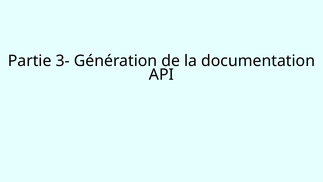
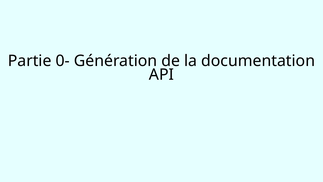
3-: 3- -> 0-
